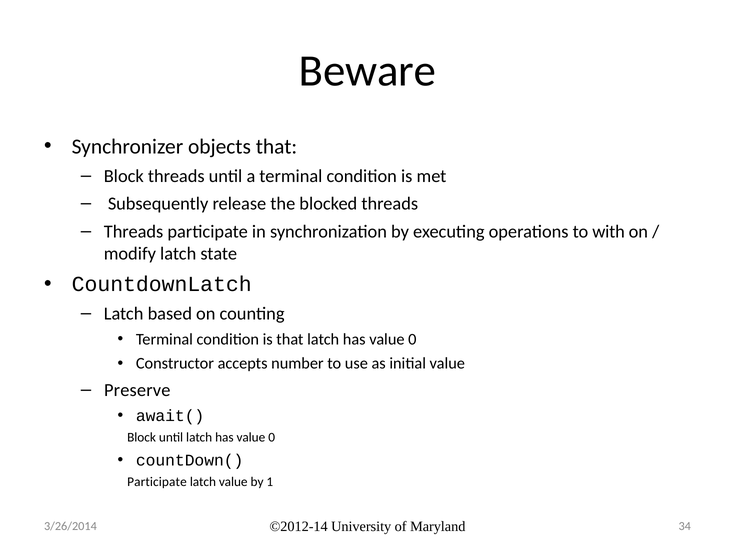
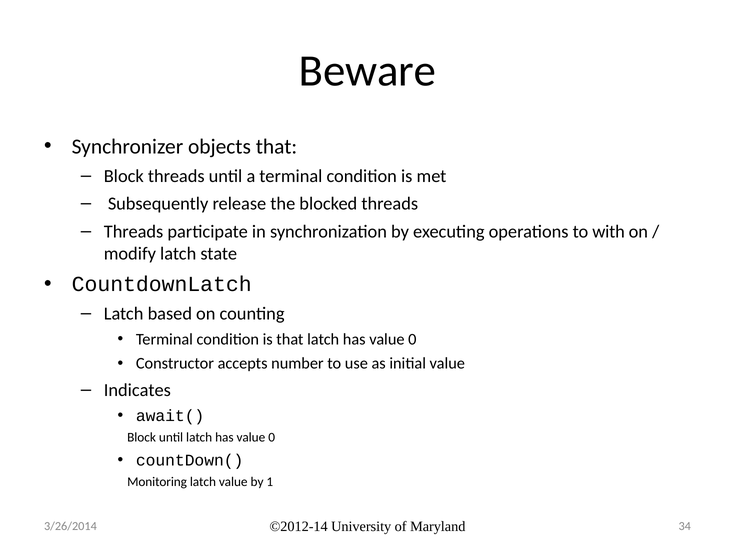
Preserve: Preserve -> Indicates
Participate at (157, 482): Participate -> Monitoring
